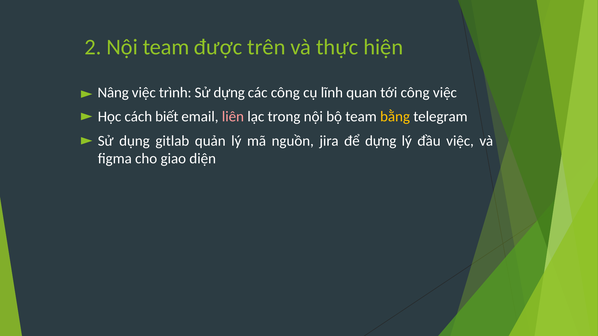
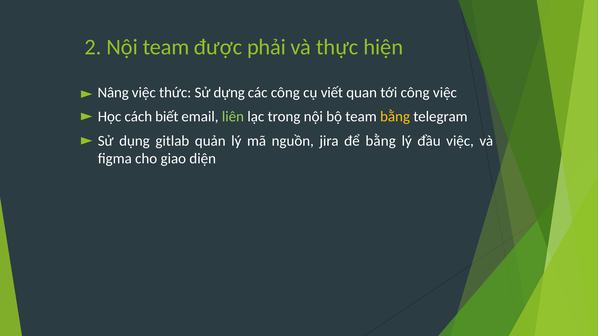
trên: trên -> phải
trình: trình -> thức
lĩnh: lĩnh -> viết
liên colour: pink -> light green
để dựng: dựng -> bằng
